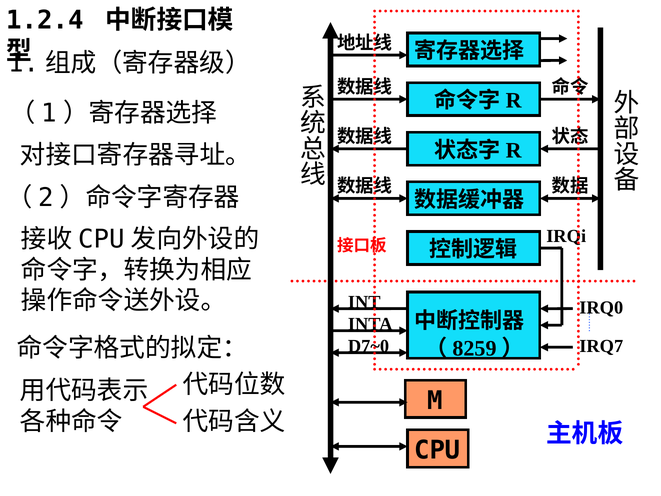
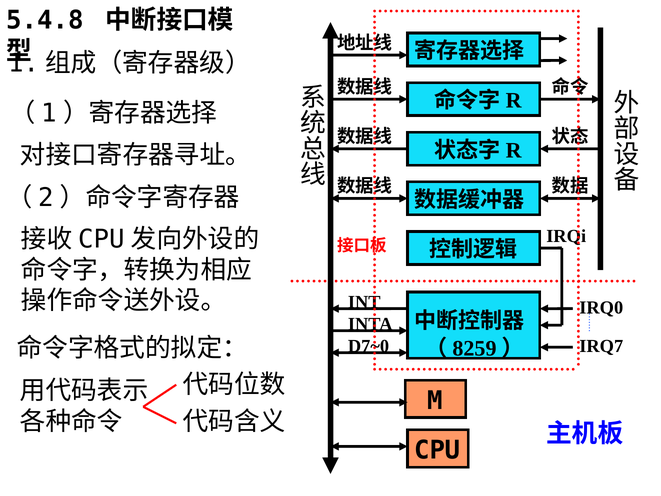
1.2.4: 1.2.4 -> 5.4.8
